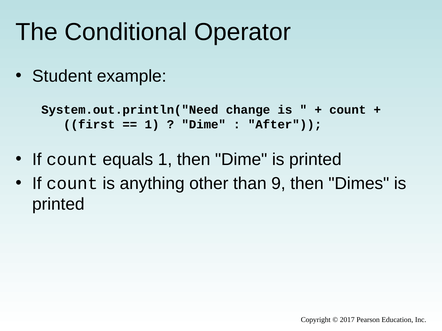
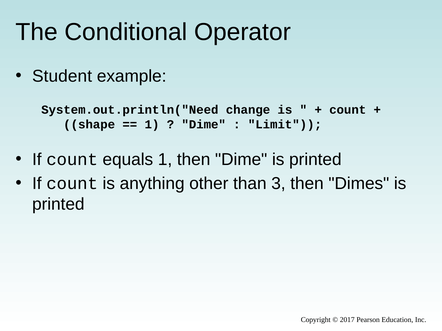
first: first -> shape
After: After -> Limit
9: 9 -> 3
